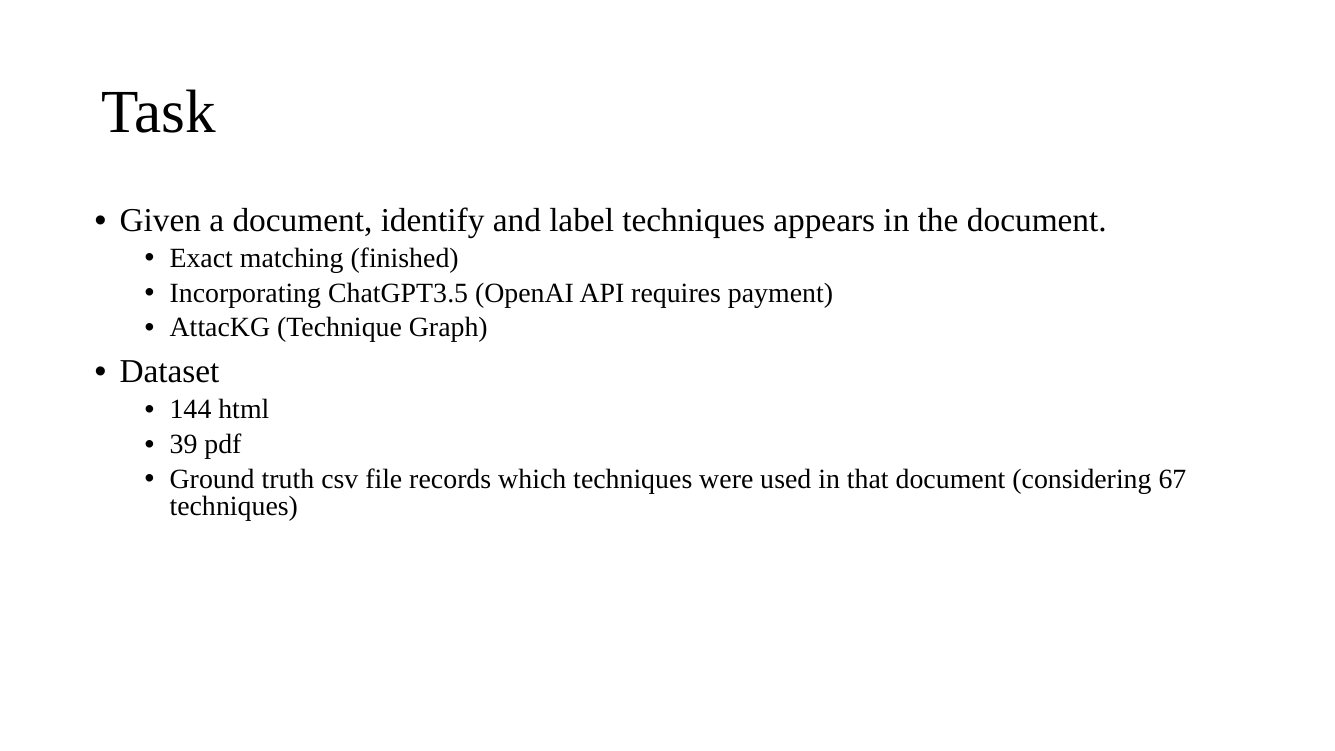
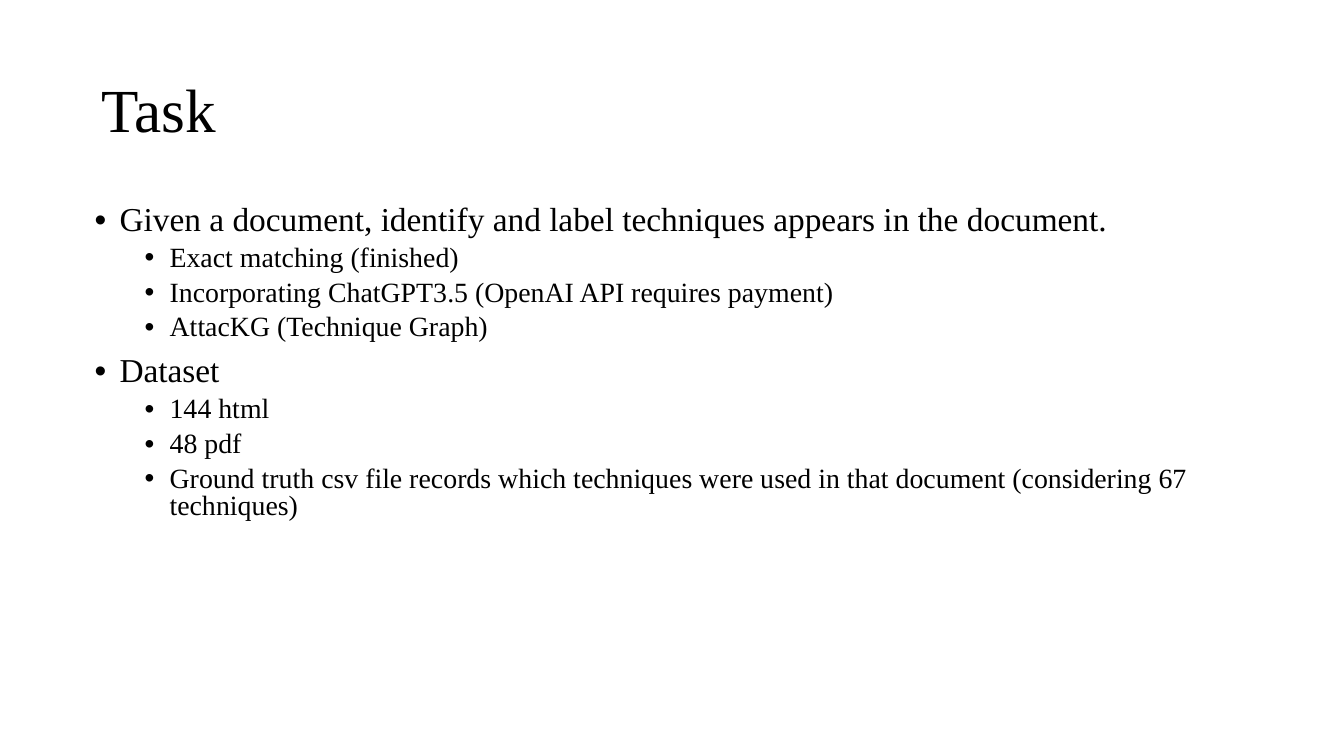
39: 39 -> 48
